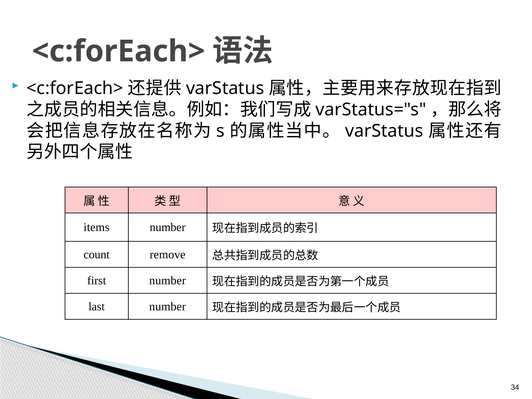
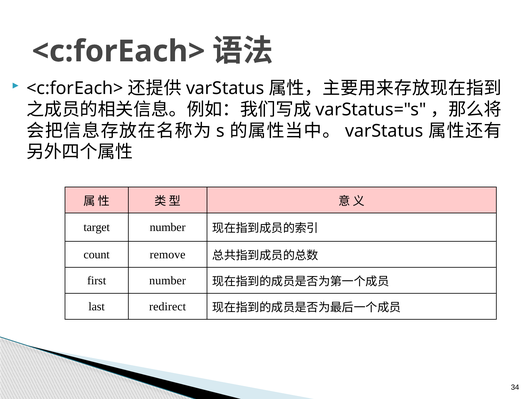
items: items -> target
last number: number -> redirect
